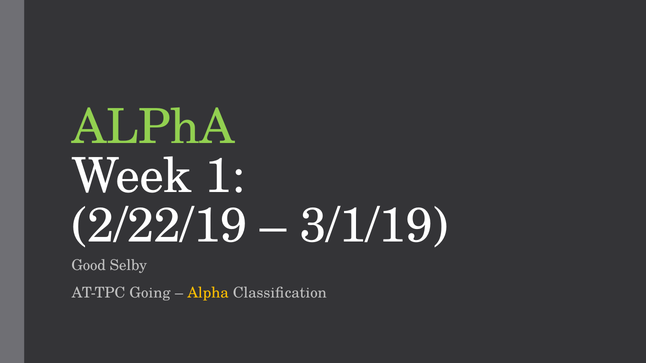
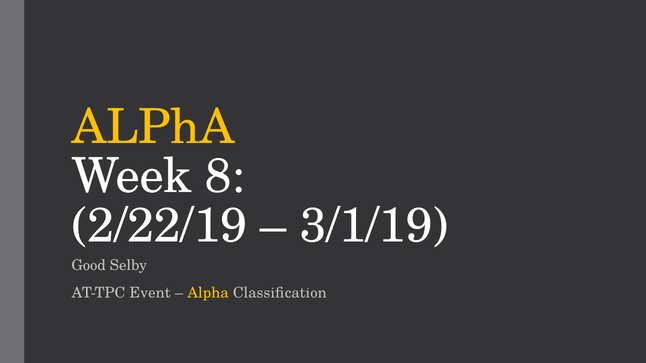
ALPhA at (153, 127) colour: light green -> yellow
1: 1 -> 8
Going: Going -> Event
